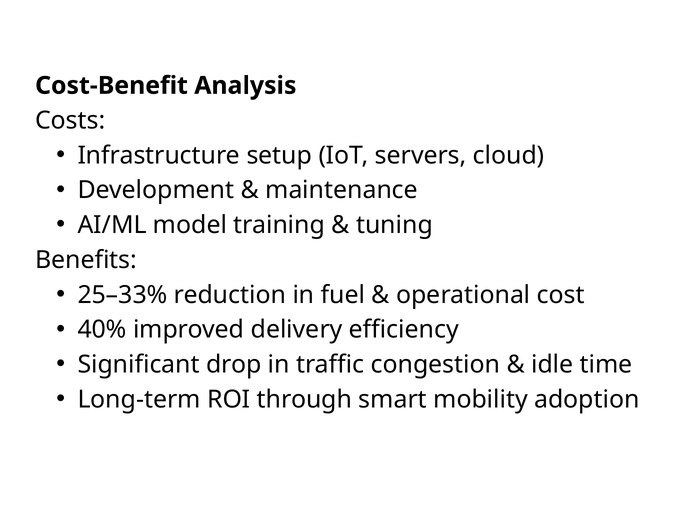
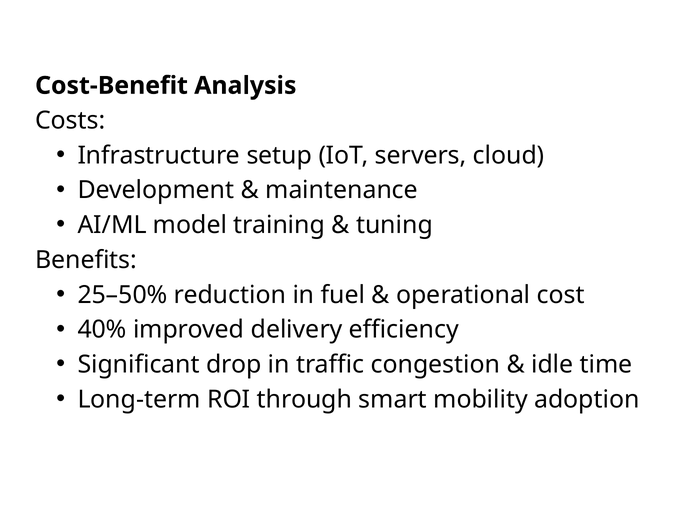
25–33%: 25–33% -> 25–50%
